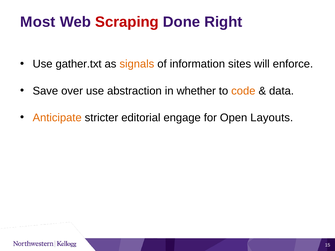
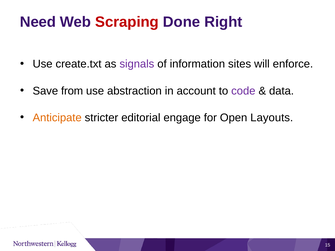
Most: Most -> Need
gather.txt: gather.txt -> create.txt
signals colour: orange -> purple
over: over -> from
whether: whether -> account
code colour: orange -> purple
